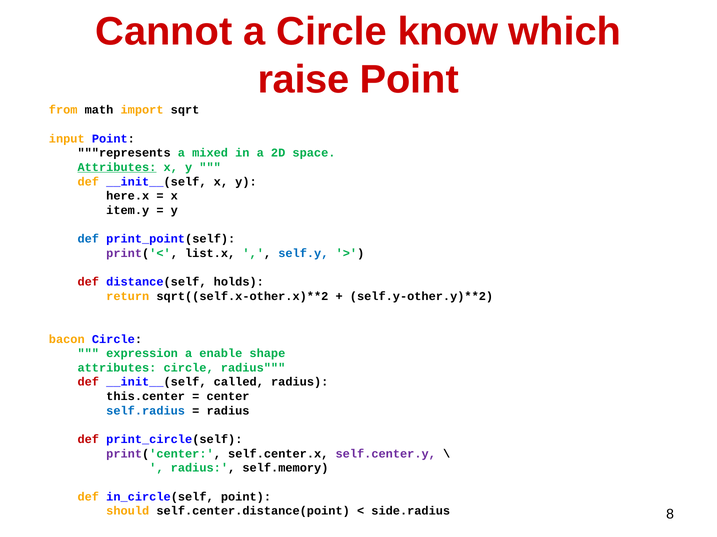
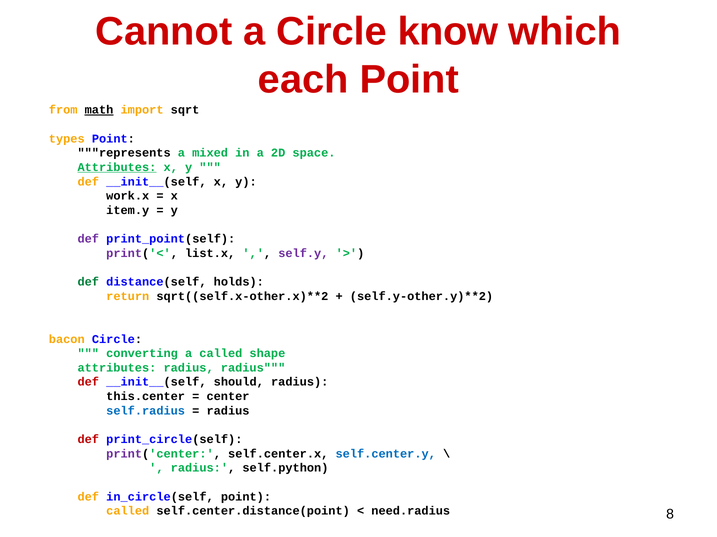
raise: raise -> each
math underline: none -> present
input: input -> types
here.x: here.x -> work.x
def at (88, 239) colour: blue -> purple
self.y colour: blue -> purple
def at (88, 282) colour: red -> green
expression: expression -> converting
a enable: enable -> called
attributes circle: circle -> radius
called: called -> should
self.center.y colour: purple -> blue
self.memory: self.memory -> self.python
should at (128, 512): should -> called
side.radius: side.radius -> need.radius
